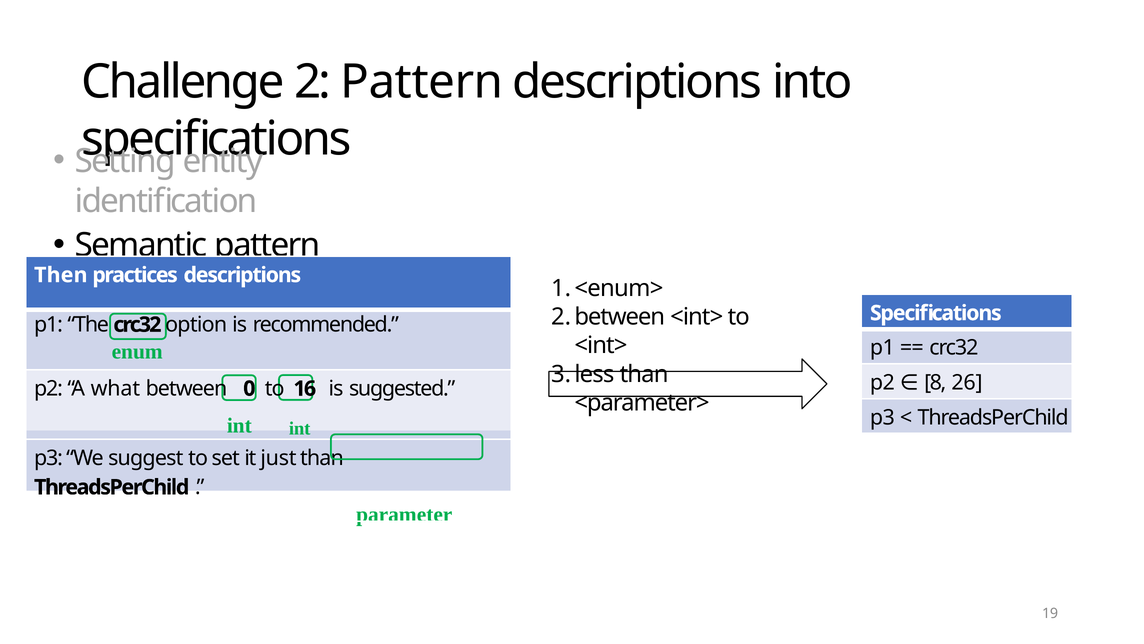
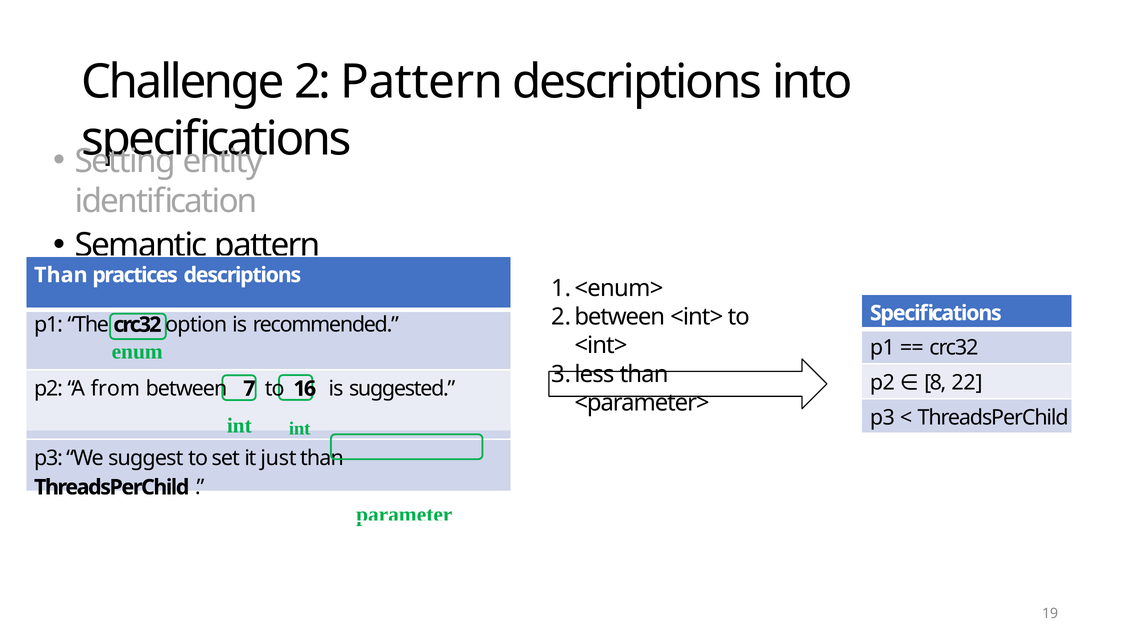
Then at (61, 275): Then -> Than
26: 26 -> 22
what: what -> from
0: 0 -> 7
